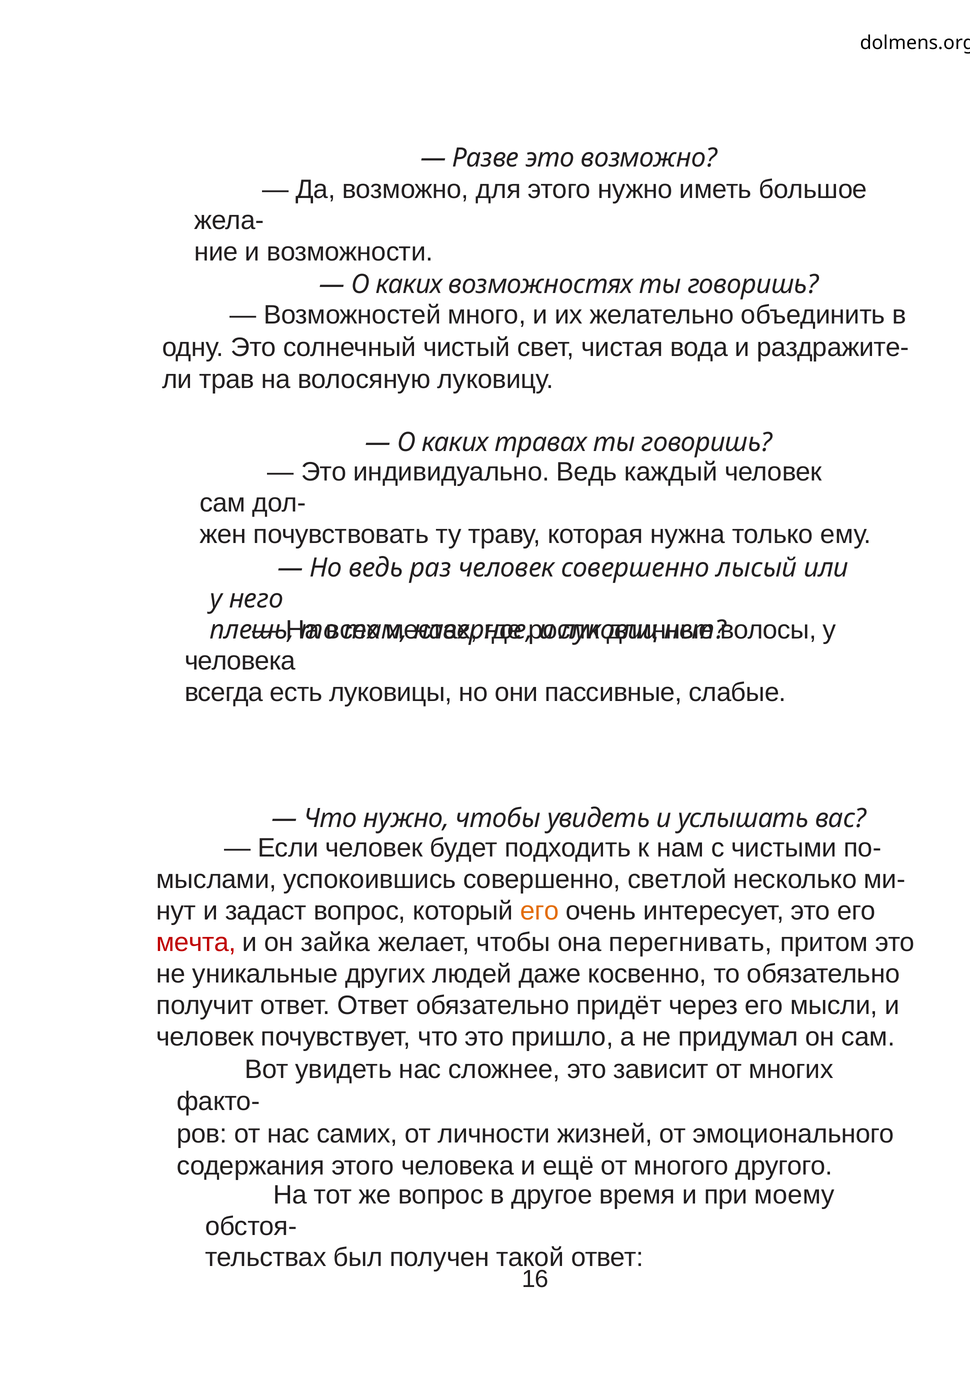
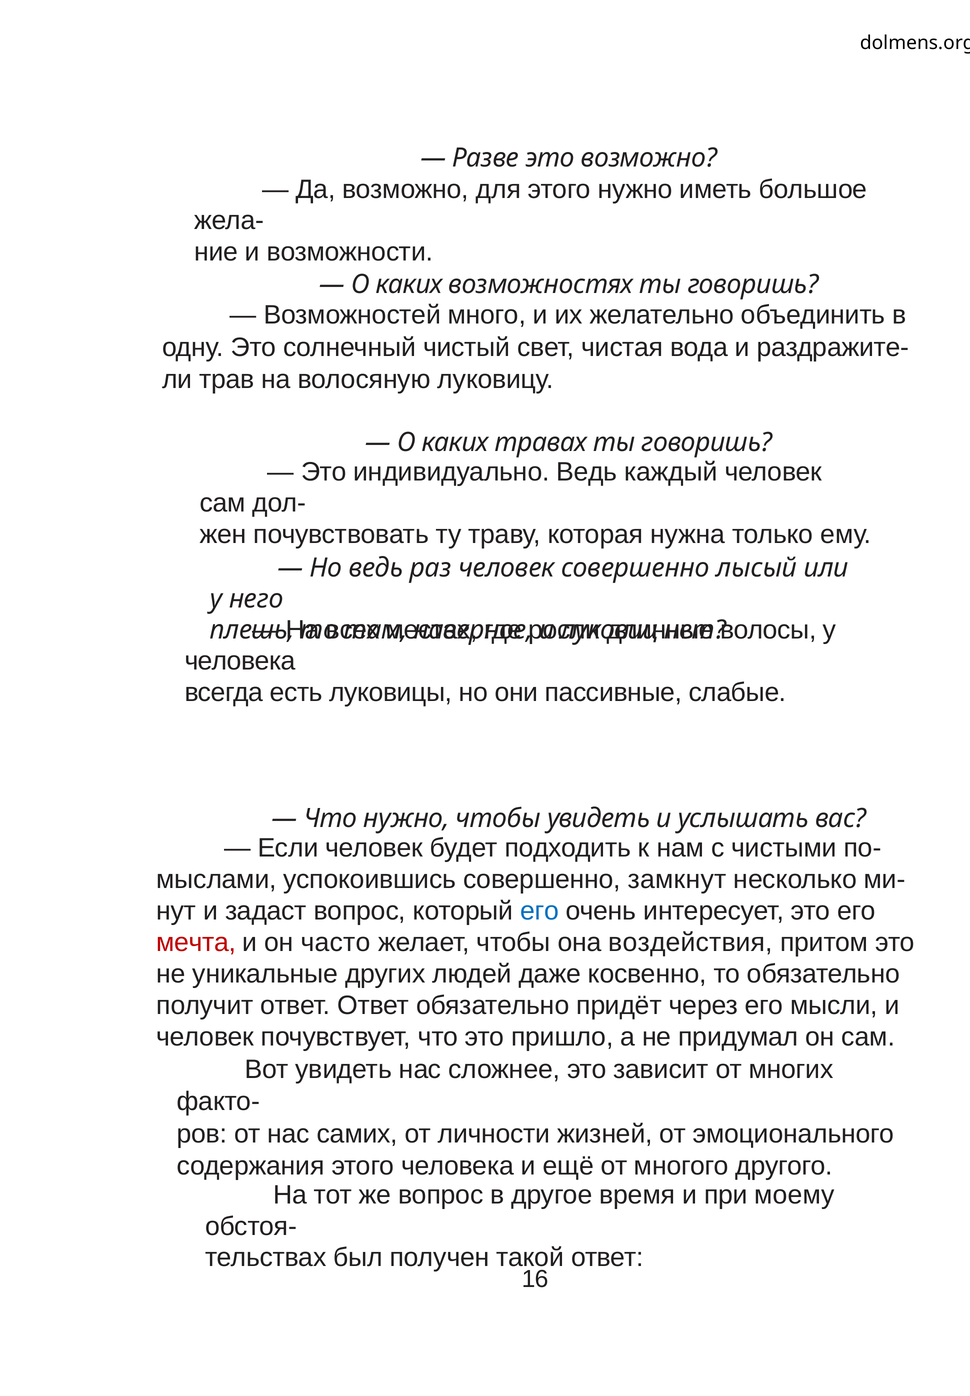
светлой: светлой -> замкнут
его at (540, 911) colour: orange -> blue
зайка: зайка -> часто
перегнивать: перегнивать -> воздействия
